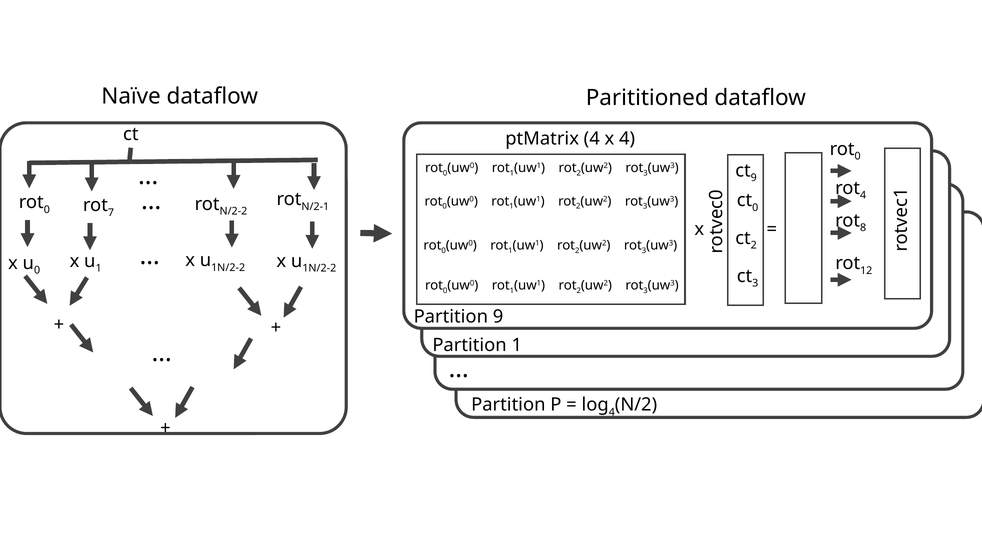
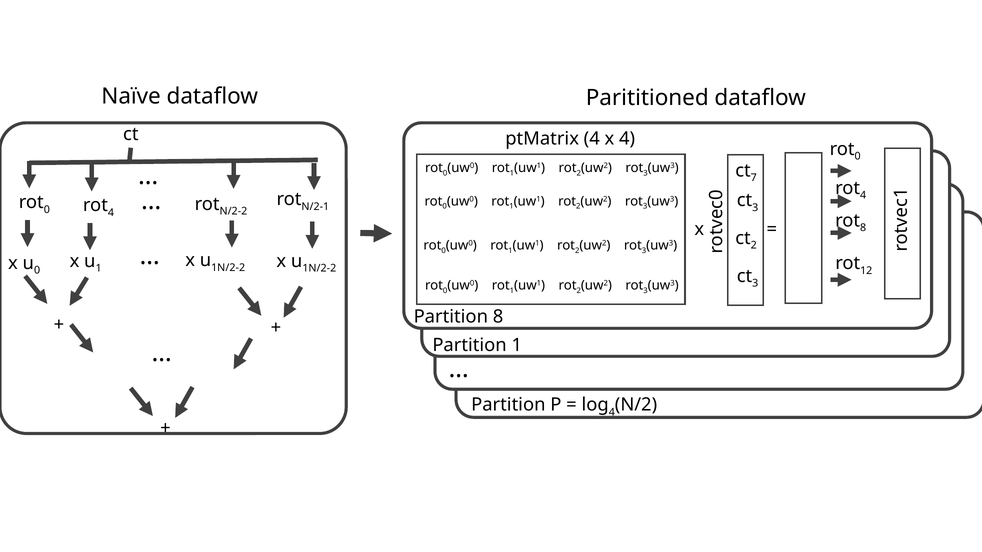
ct 9: 9 -> 7
0 at (755, 208): 0 -> 3
7 at (111, 213): 7 -> 4
Partition 9: 9 -> 8
